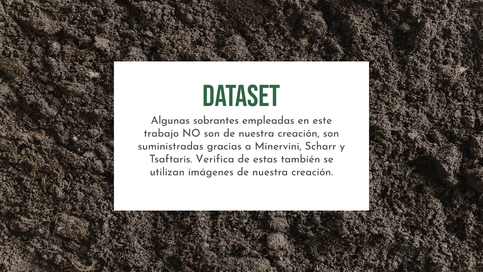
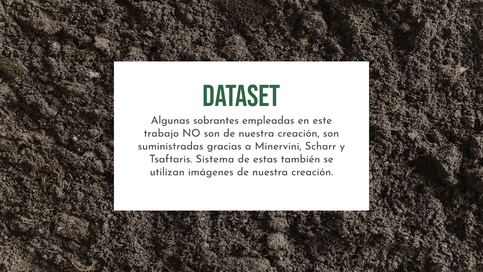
Verifica: Verifica -> Sistema
